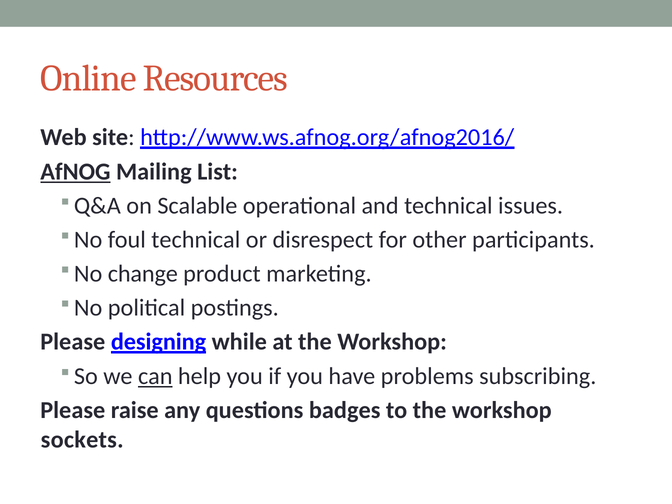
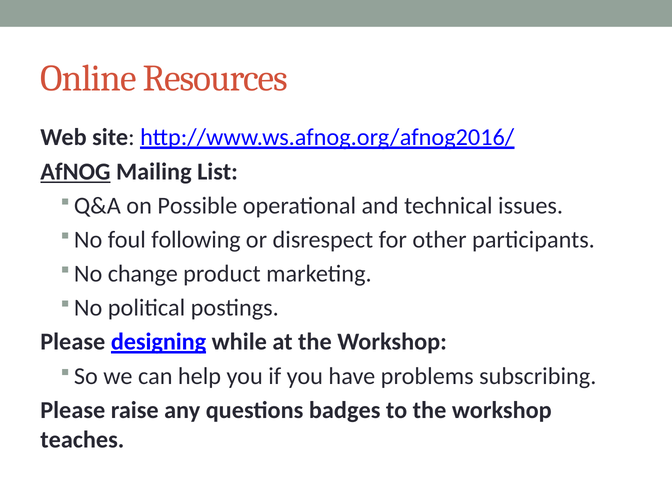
Scalable: Scalable -> Possible
foul technical: technical -> following
can underline: present -> none
sockets: sockets -> teaches
